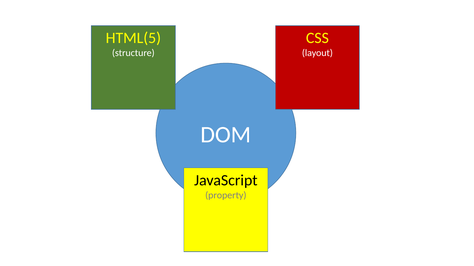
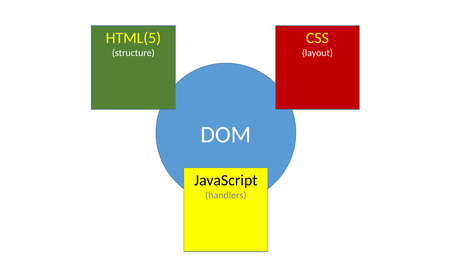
property: property -> handlers
